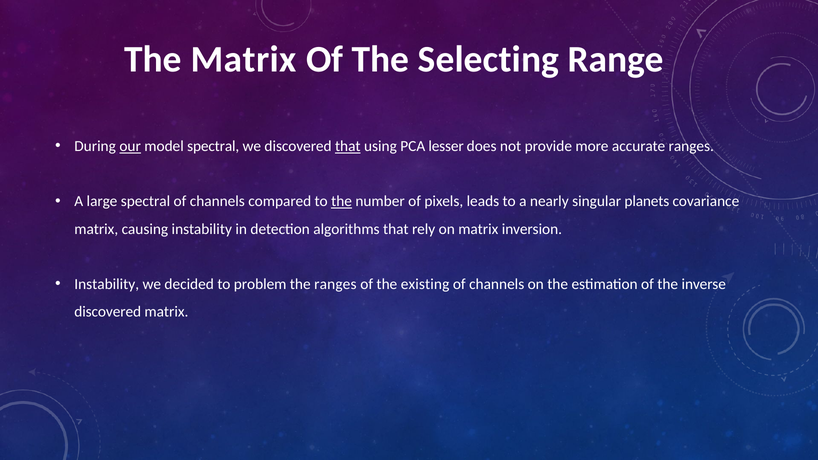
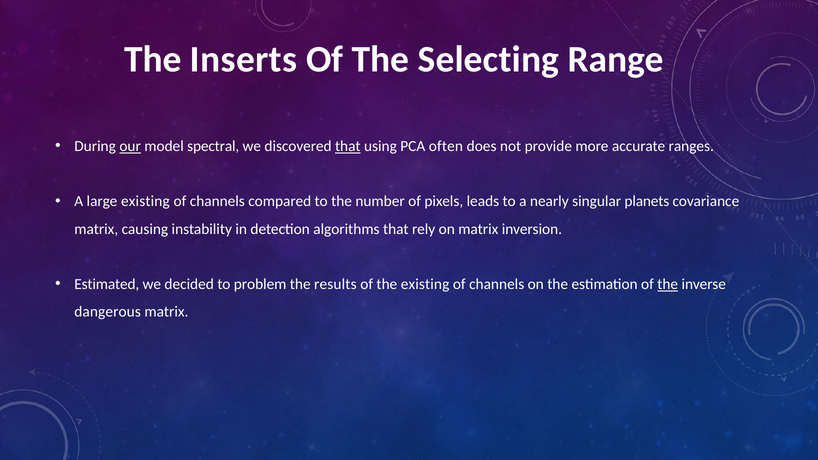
The Matrix: Matrix -> Inserts
lesser: lesser -> often
large spectral: spectral -> existing
the at (342, 201) underline: present -> none
Instability at (107, 284): Instability -> Estimated
the ranges: ranges -> results
the at (668, 284) underline: none -> present
discovered at (108, 312): discovered -> dangerous
